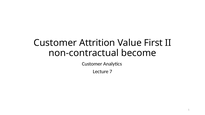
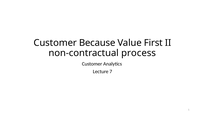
Attrition: Attrition -> Because
become: become -> process
